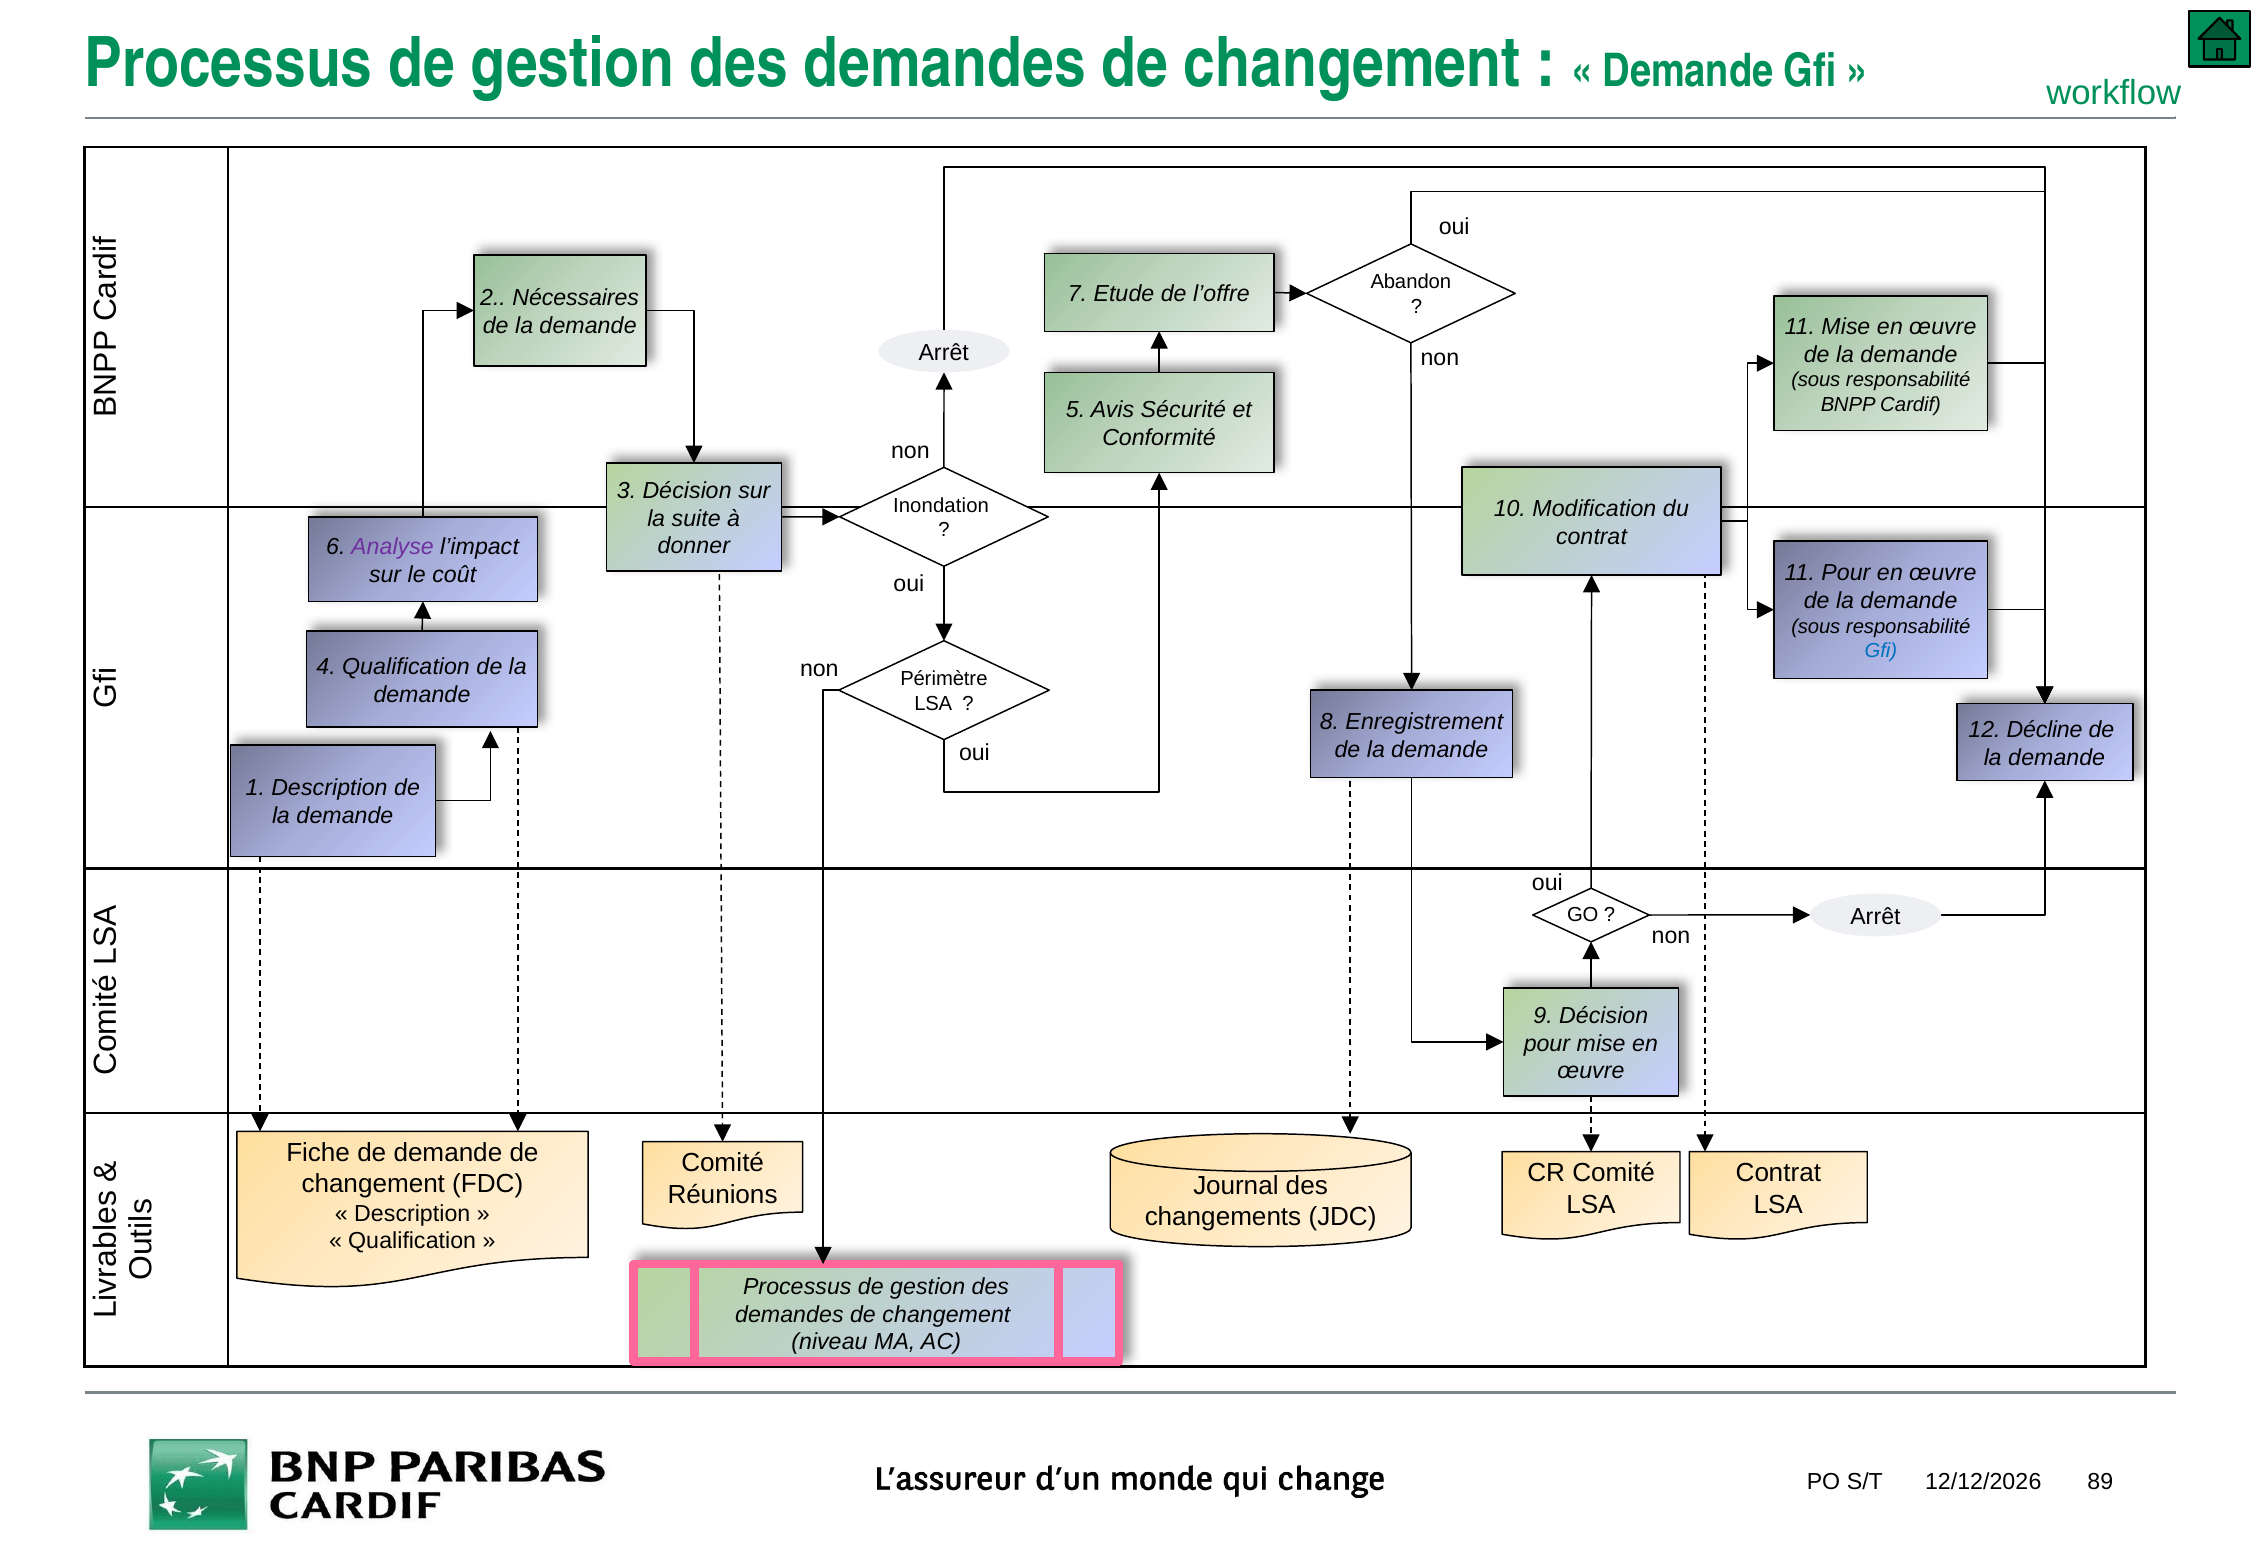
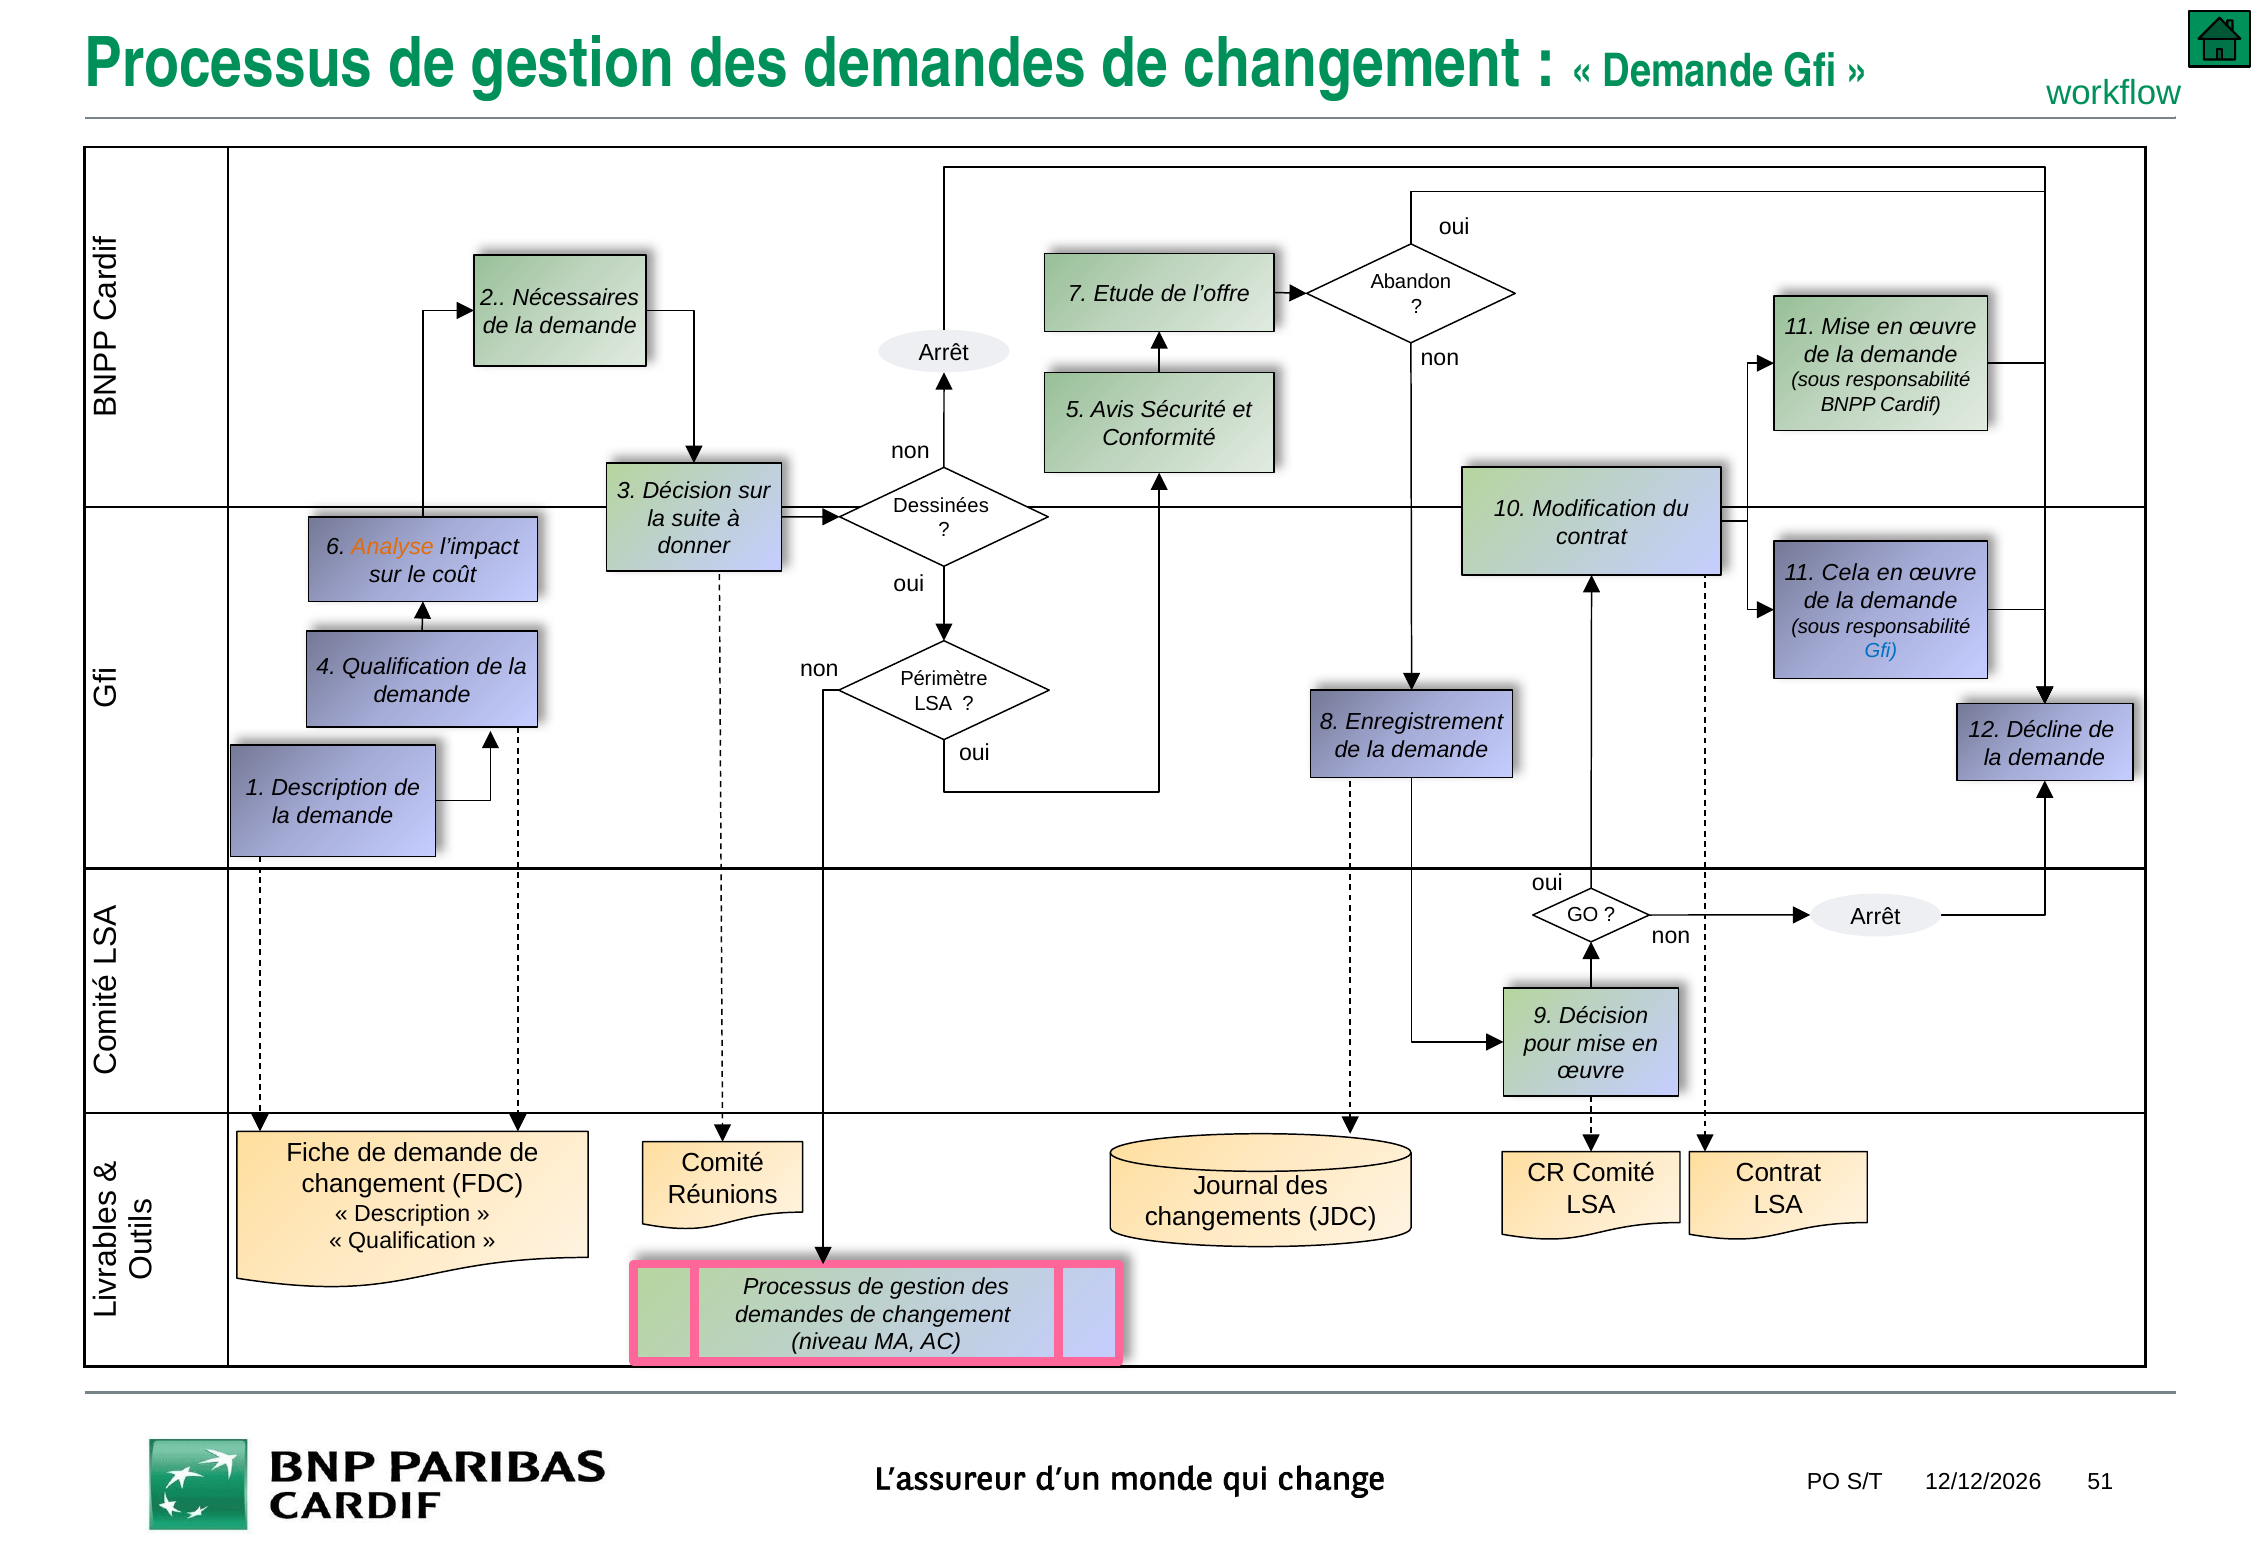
Inondation: Inondation -> Dessinées
Analyse colour: purple -> orange
11 Pour: Pour -> Cela
89: 89 -> 51
